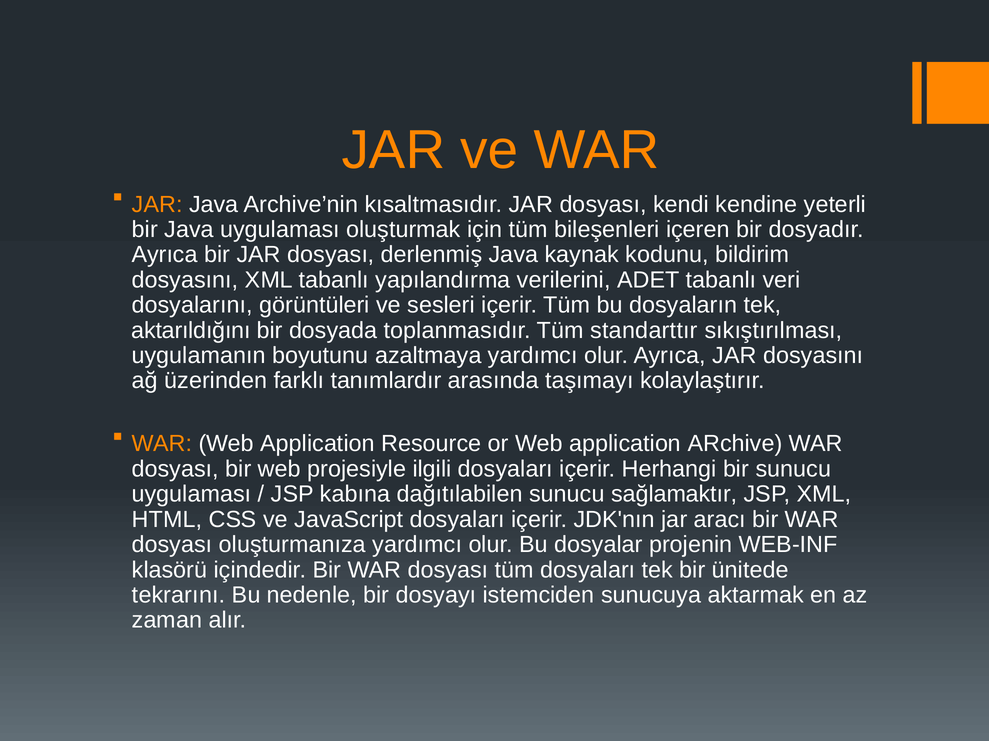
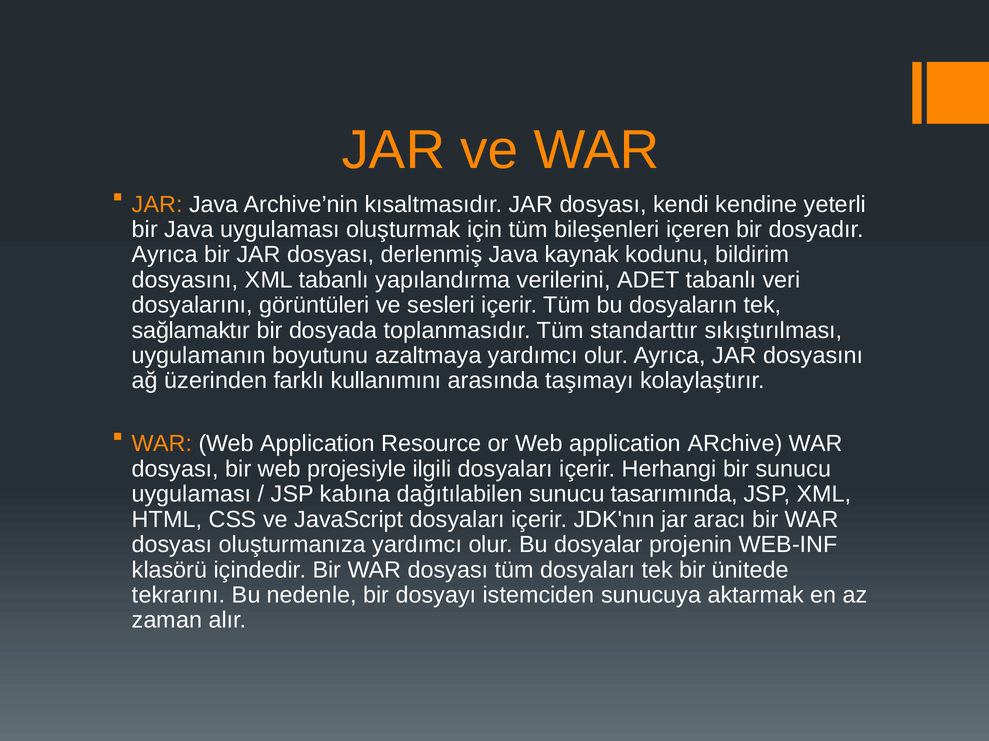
aktarıldığını: aktarıldığını -> sağlamaktır
tanımlardır: tanımlardır -> kullanımını
sağlamaktır: sağlamaktır -> tasarımında
